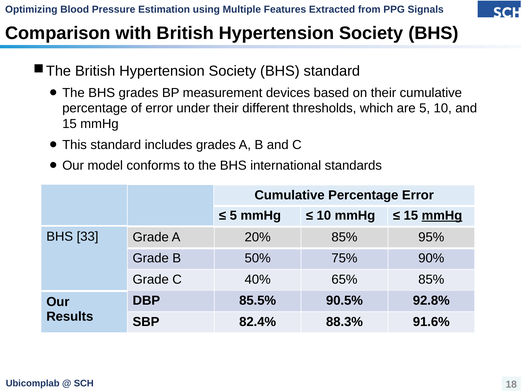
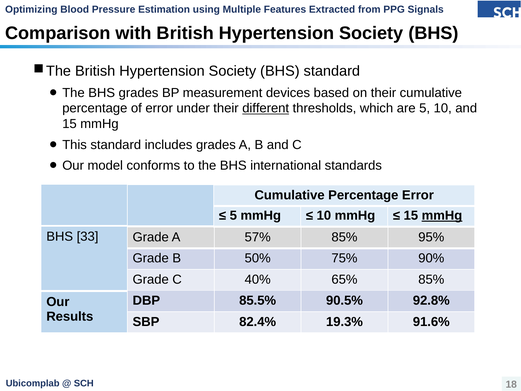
different underline: none -> present
20%: 20% -> 57%
88.3%: 88.3% -> 19.3%
